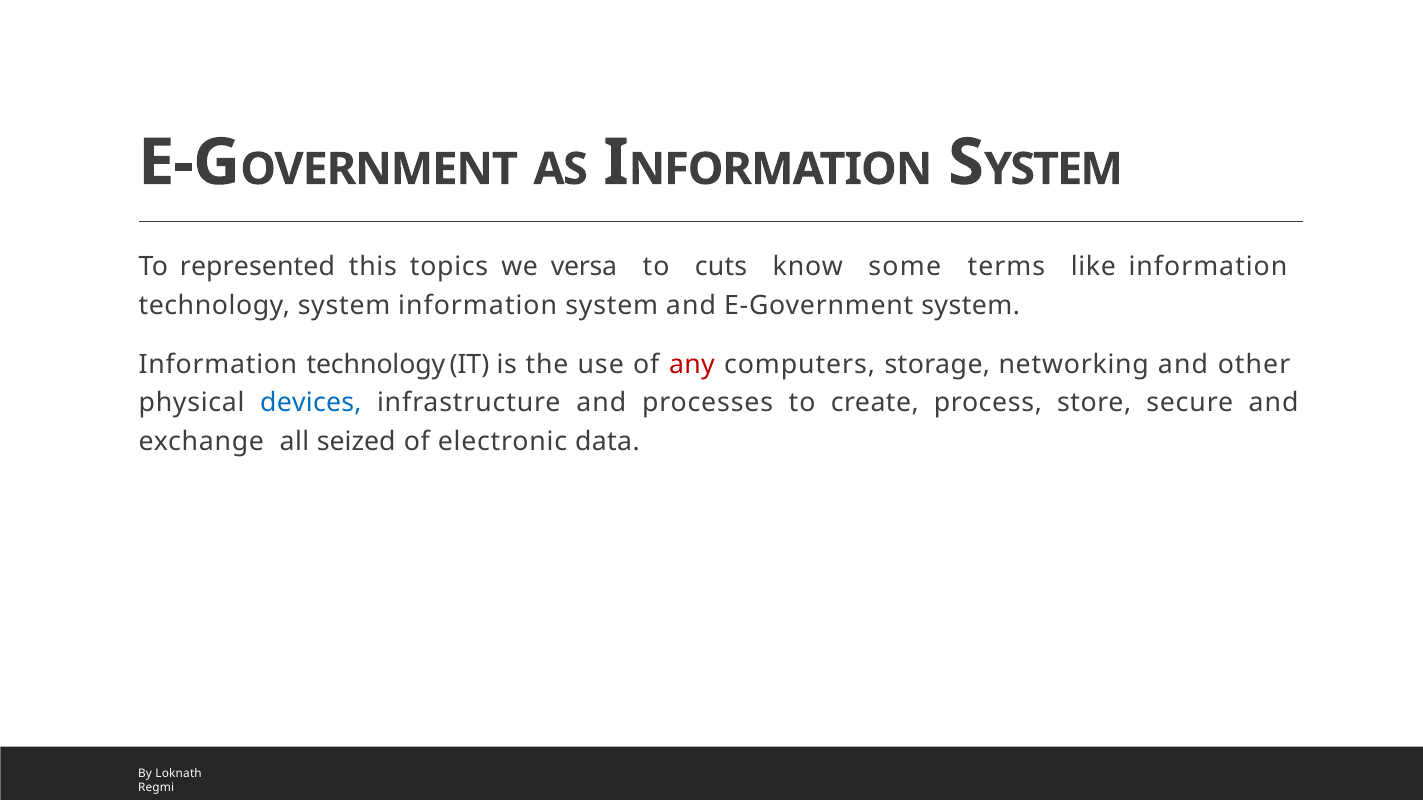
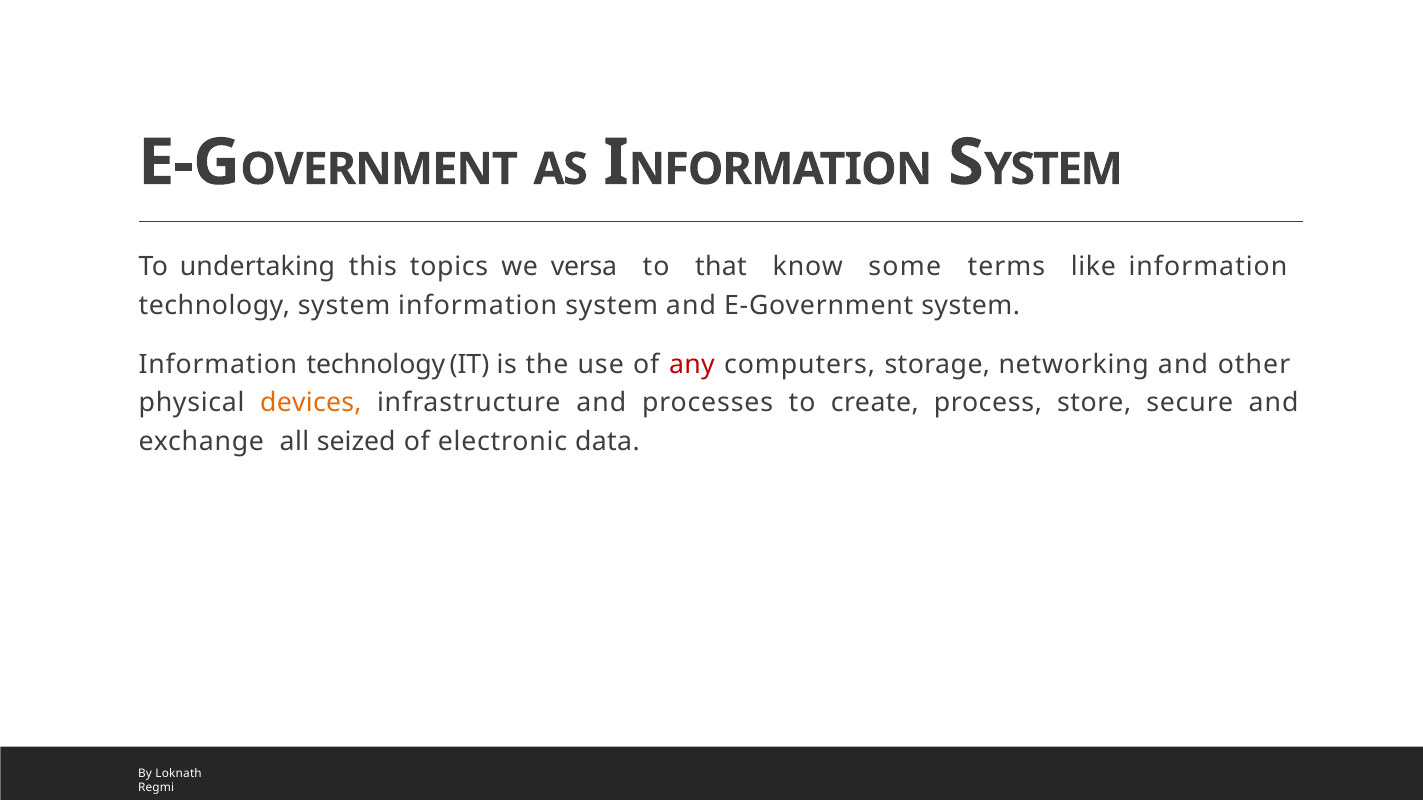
represented: represented -> undertaking
cuts: cuts -> that
devices colour: blue -> orange
